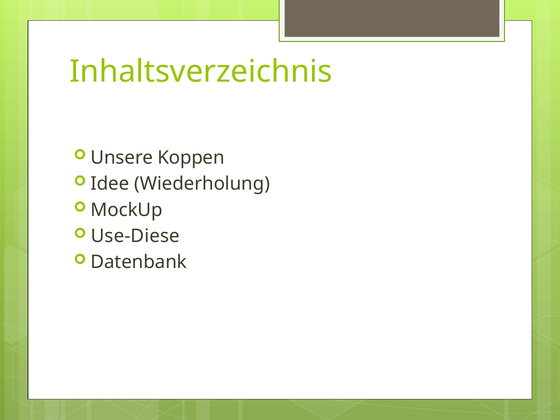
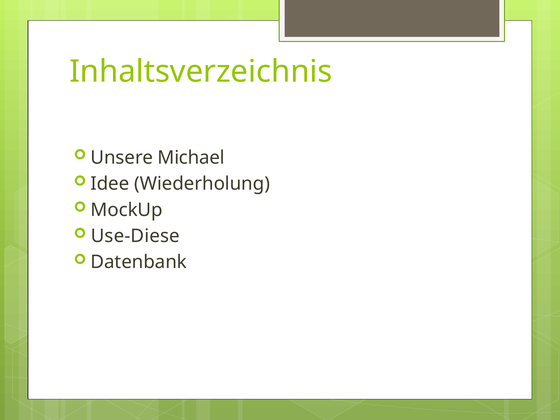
Koppen: Koppen -> Michael
